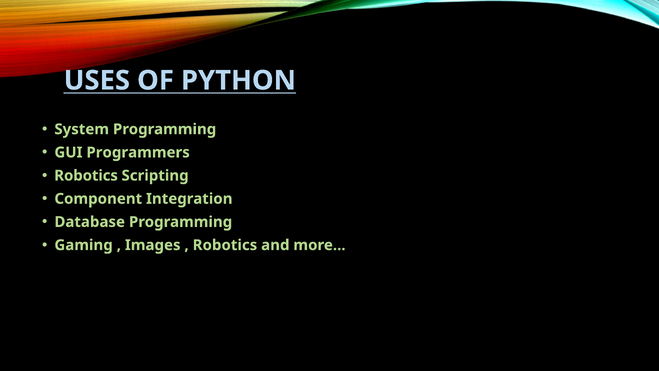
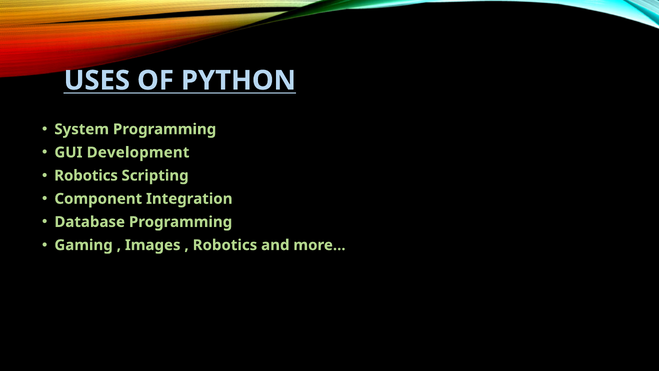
Programmers: Programmers -> Development
